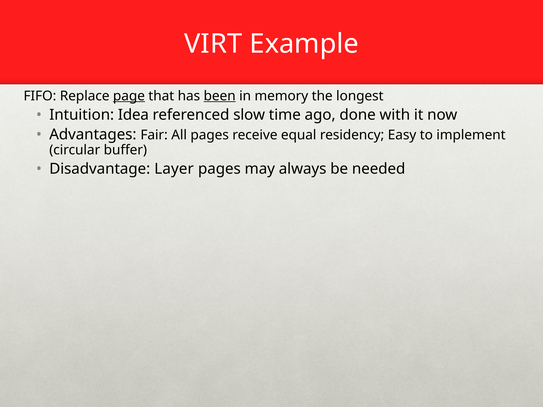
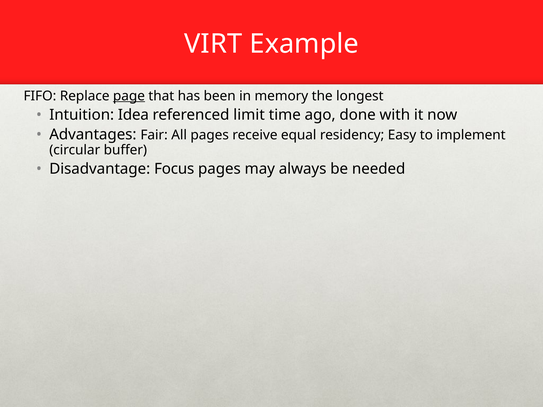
been underline: present -> none
slow: slow -> limit
Layer: Layer -> Focus
